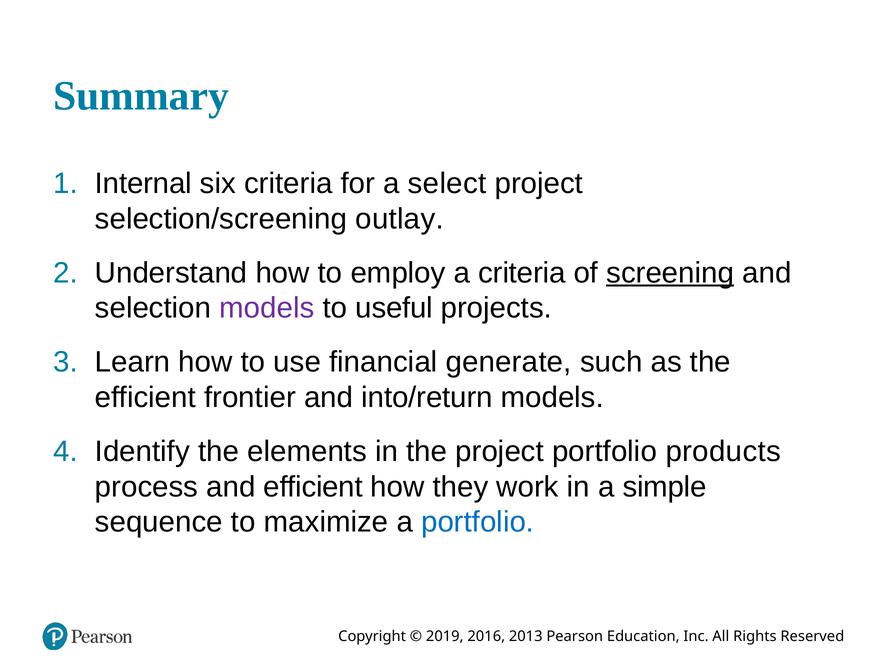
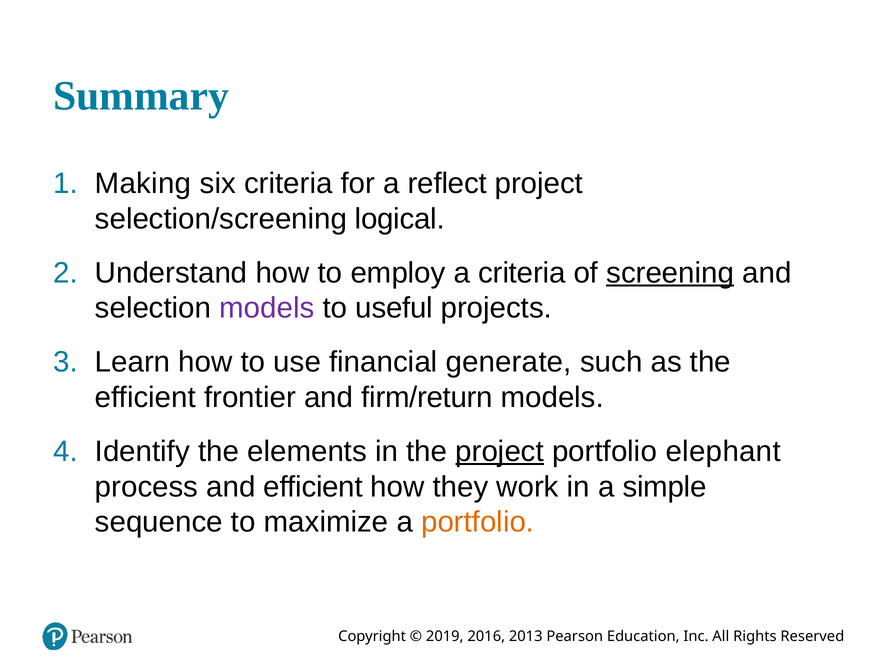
Internal: Internal -> Making
select: select -> reflect
outlay: outlay -> logical
into/return: into/return -> firm/return
project at (500, 451) underline: none -> present
products: products -> elephant
portfolio at (478, 522) colour: blue -> orange
